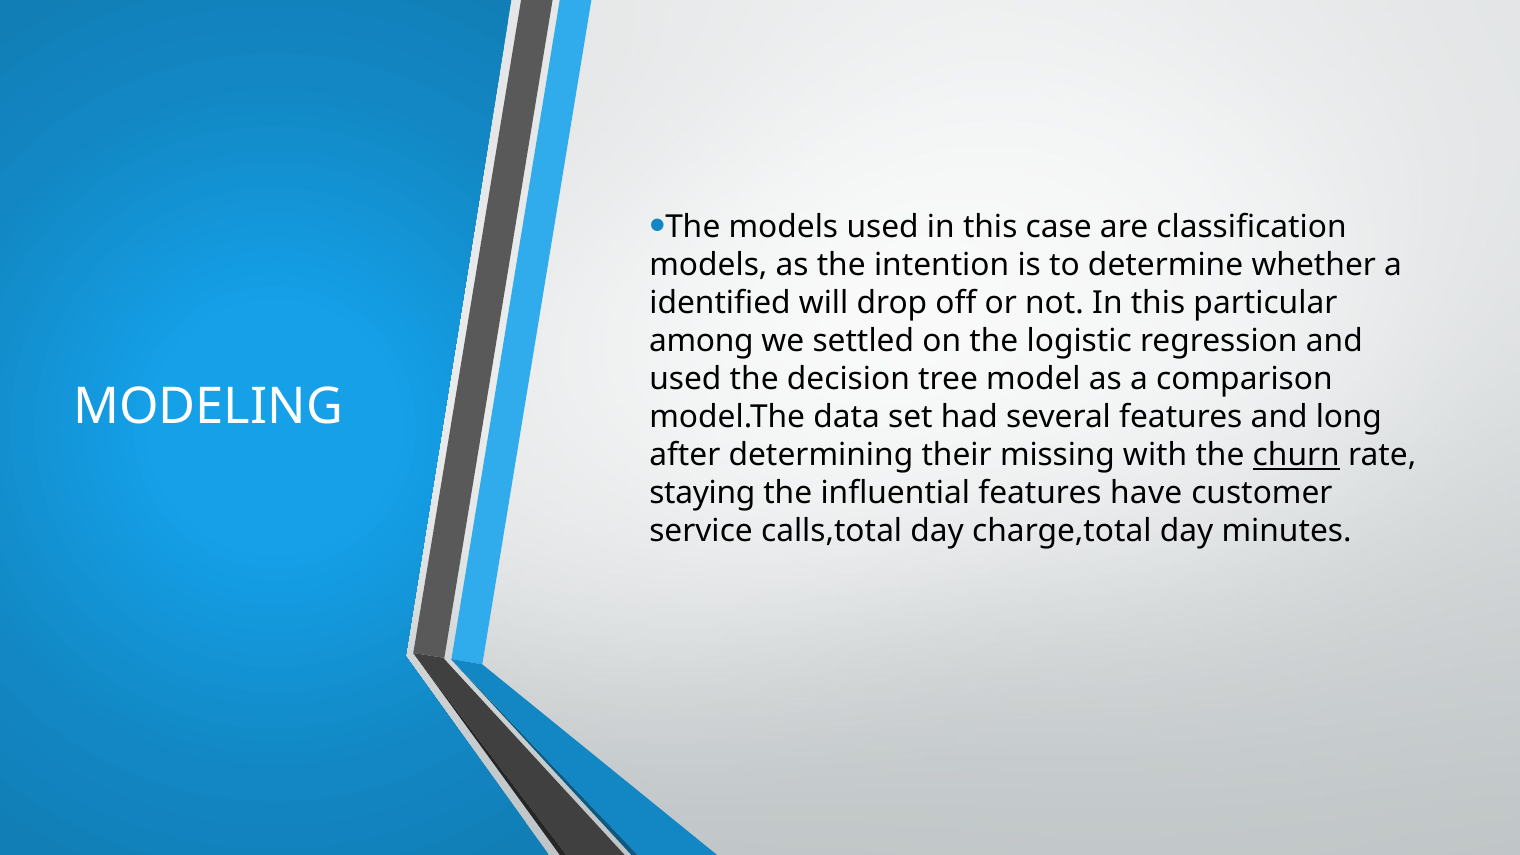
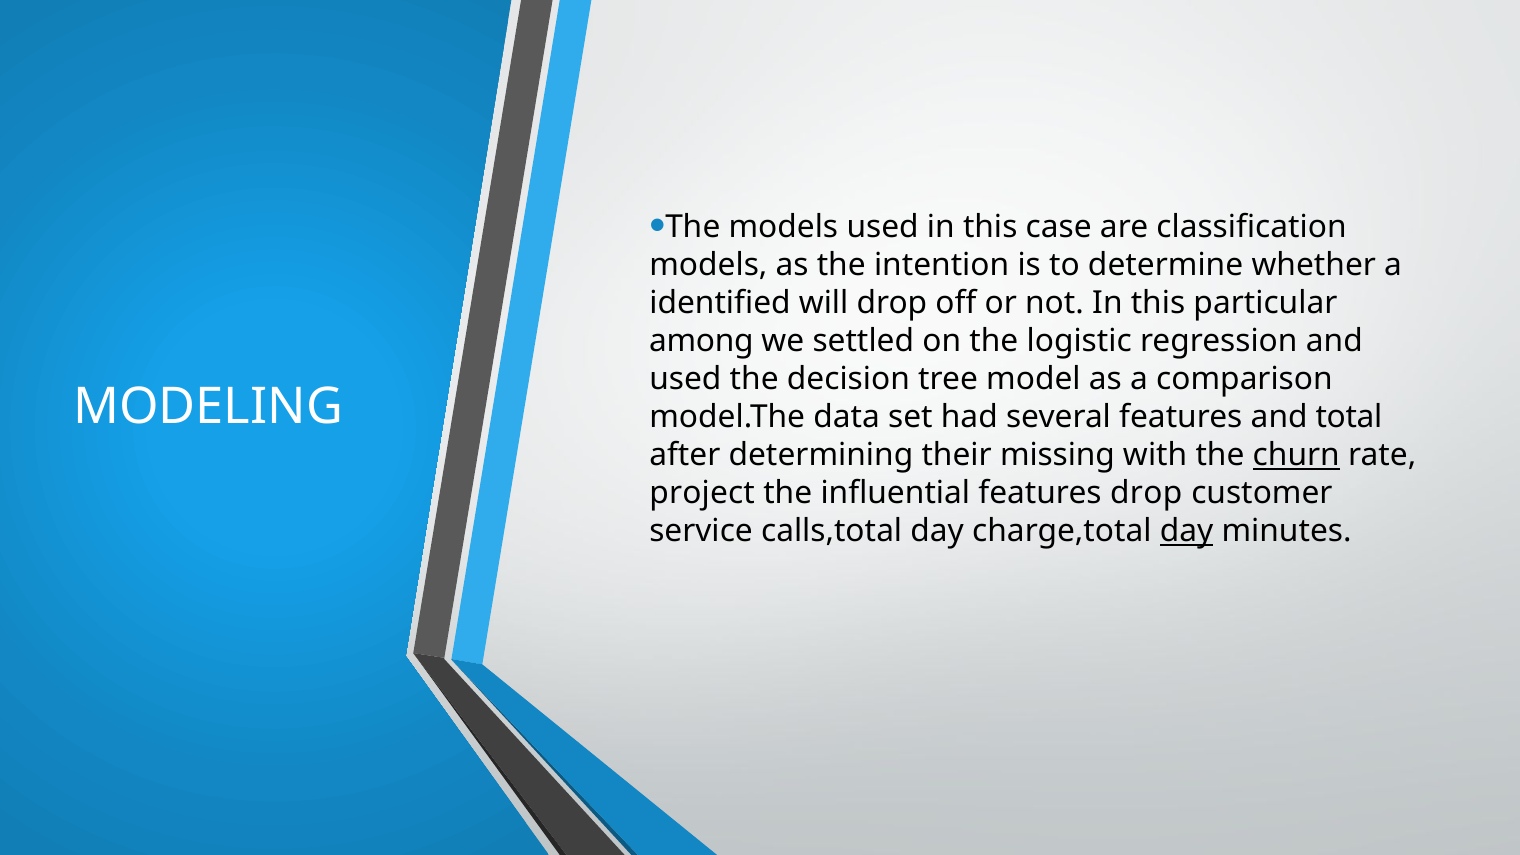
long: long -> total
staying: staying -> project
features have: have -> drop
day at (1187, 531) underline: none -> present
